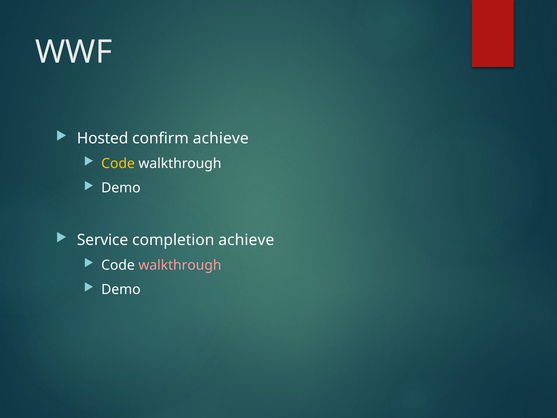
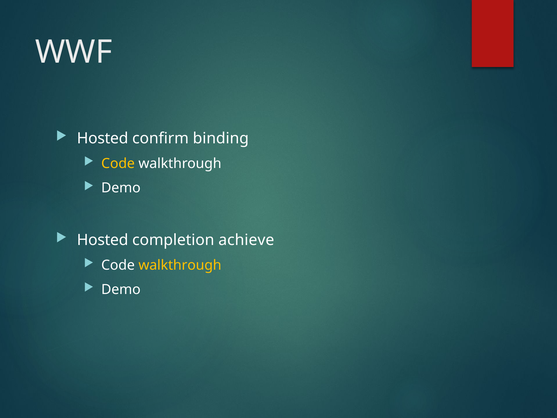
confirm achieve: achieve -> binding
Service at (103, 240): Service -> Hosted
walkthrough at (180, 265) colour: pink -> yellow
